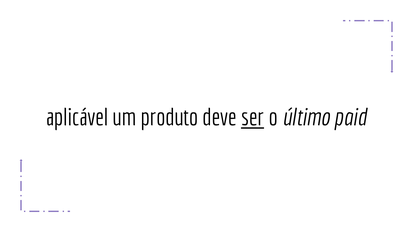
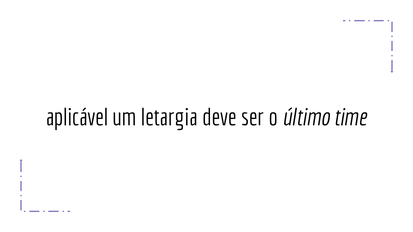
produto: produto -> letargia
ser underline: present -> none
paid: paid -> time
